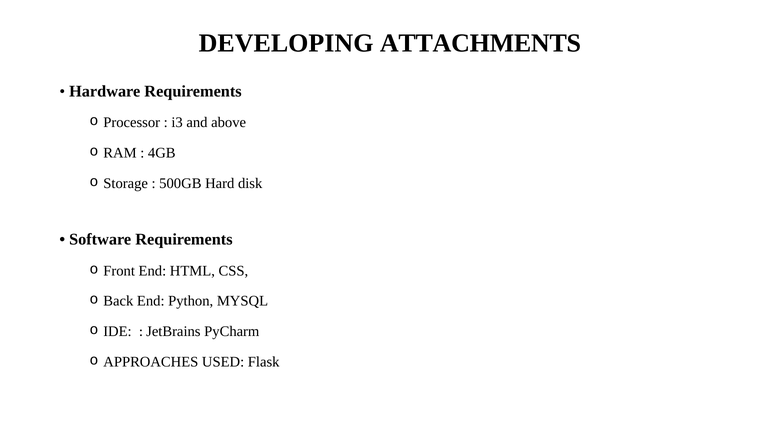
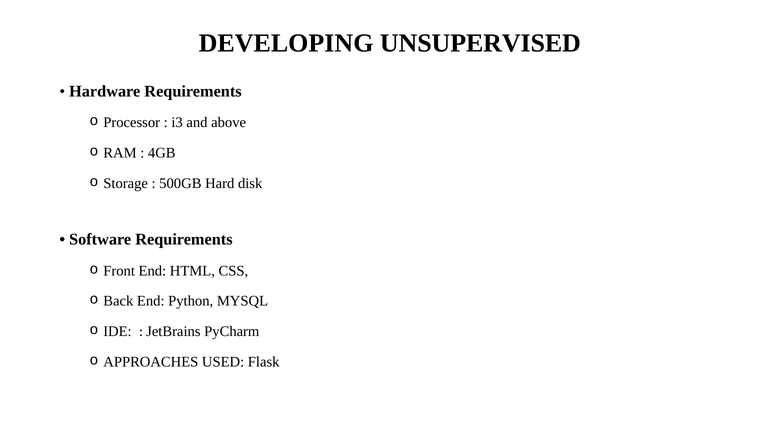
ATTACHMENTS: ATTACHMENTS -> UNSUPERVISED
